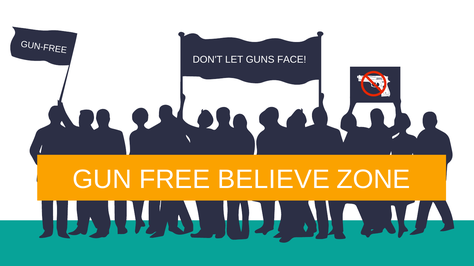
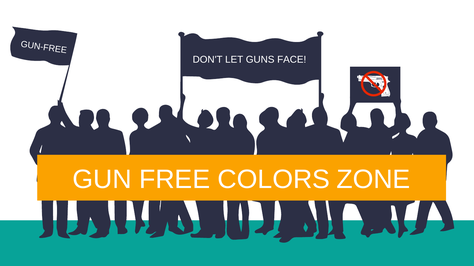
BELIEVE: BELIEVE -> COLORS
